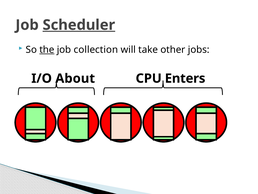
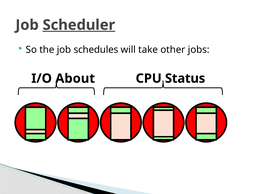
the underline: present -> none
collection: collection -> schedules
Enters: Enters -> Status
